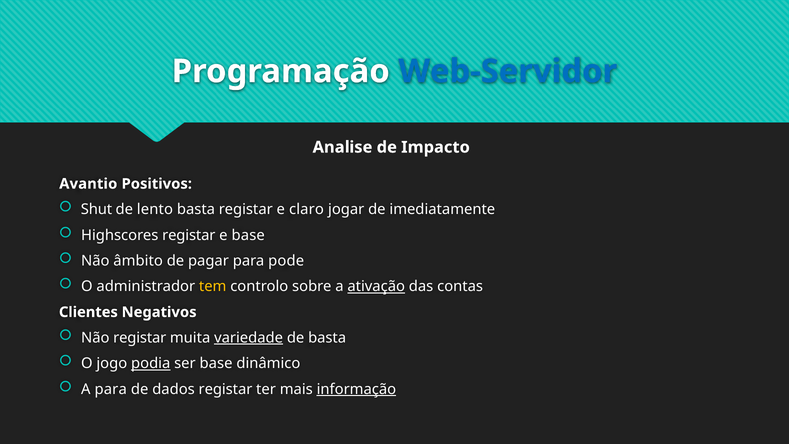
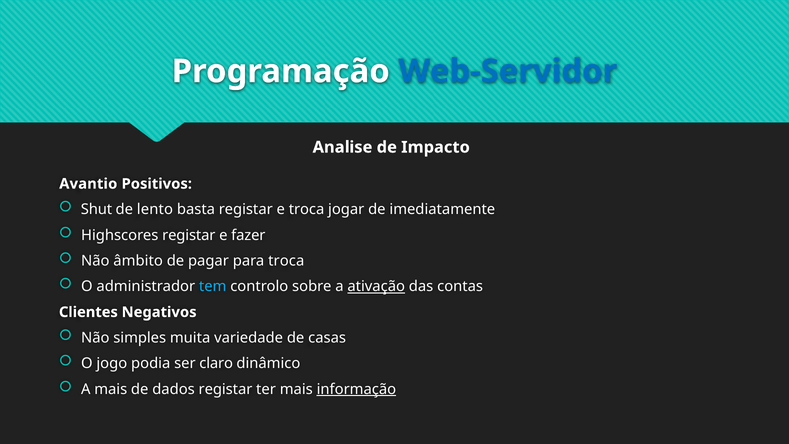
e claro: claro -> troca
e base: base -> fazer
para pode: pode -> troca
tem colour: yellow -> light blue
Não registar: registar -> simples
variedade underline: present -> none
de basta: basta -> casas
podia underline: present -> none
ser base: base -> claro
A para: para -> mais
